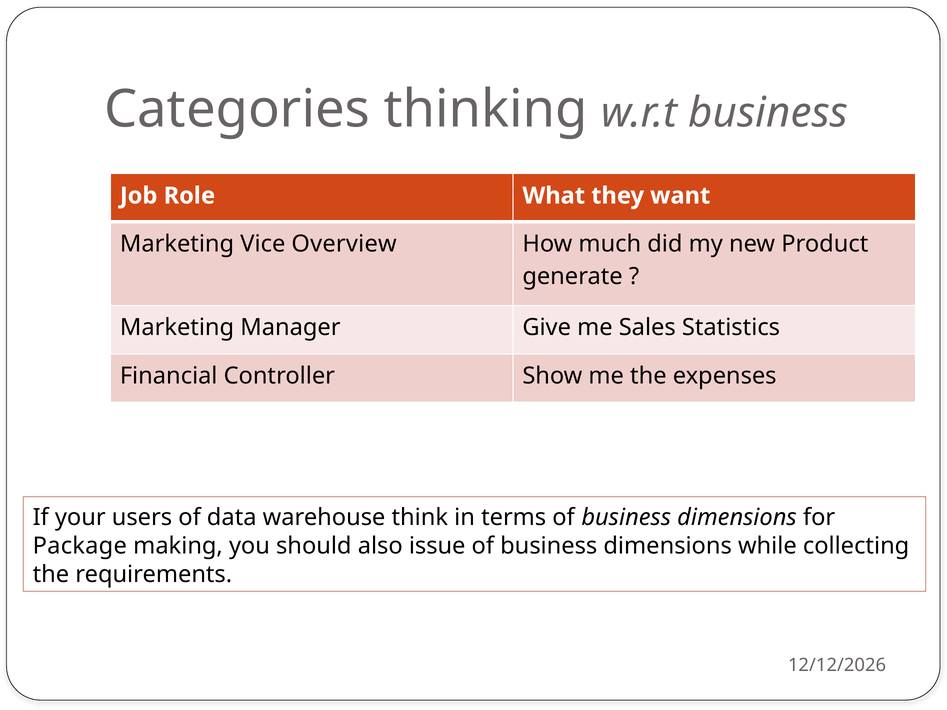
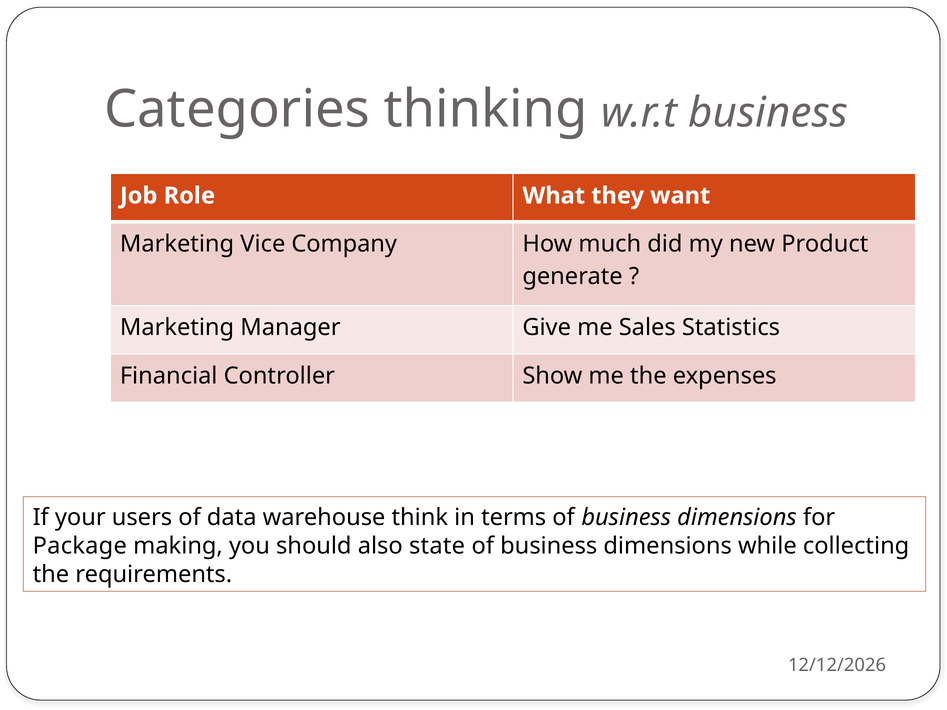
Overview: Overview -> Company
issue: issue -> state
